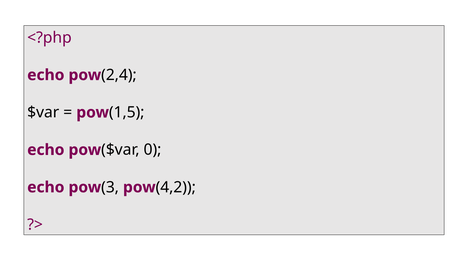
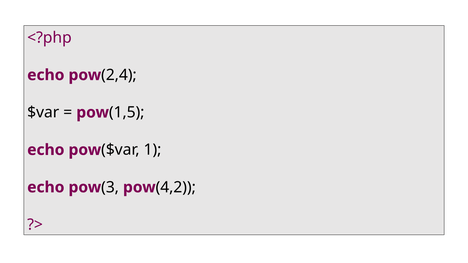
0: 0 -> 1
